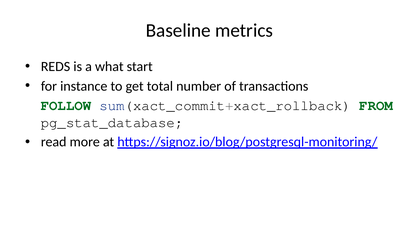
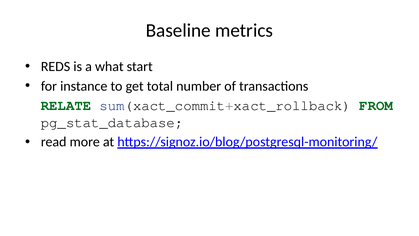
FOLLOW: FOLLOW -> RELATE
